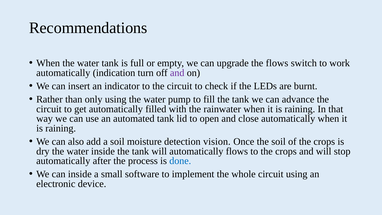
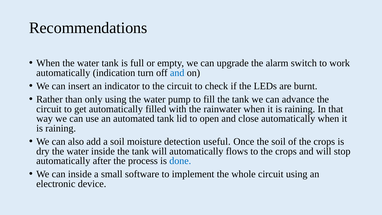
the flows: flows -> alarm
and at (177, 73) colour: purple -> blue
vision: vision -> useful
